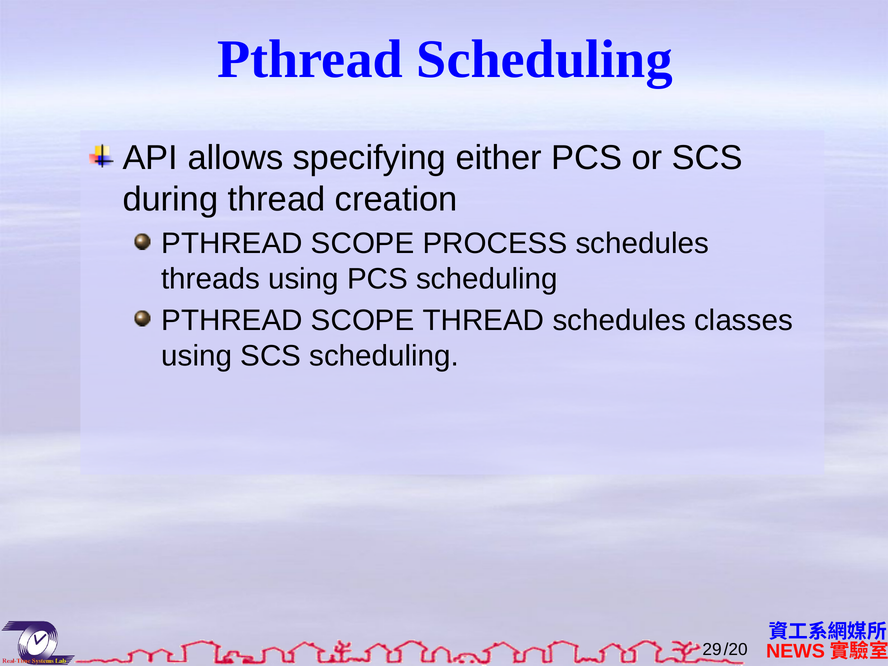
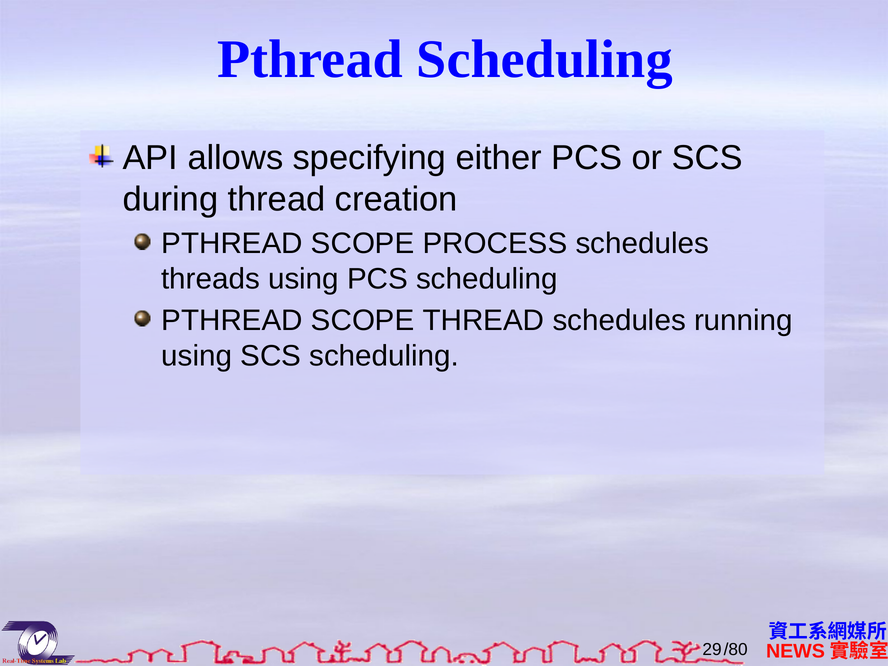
classes: classes -> running
/20: /20 -> /80
